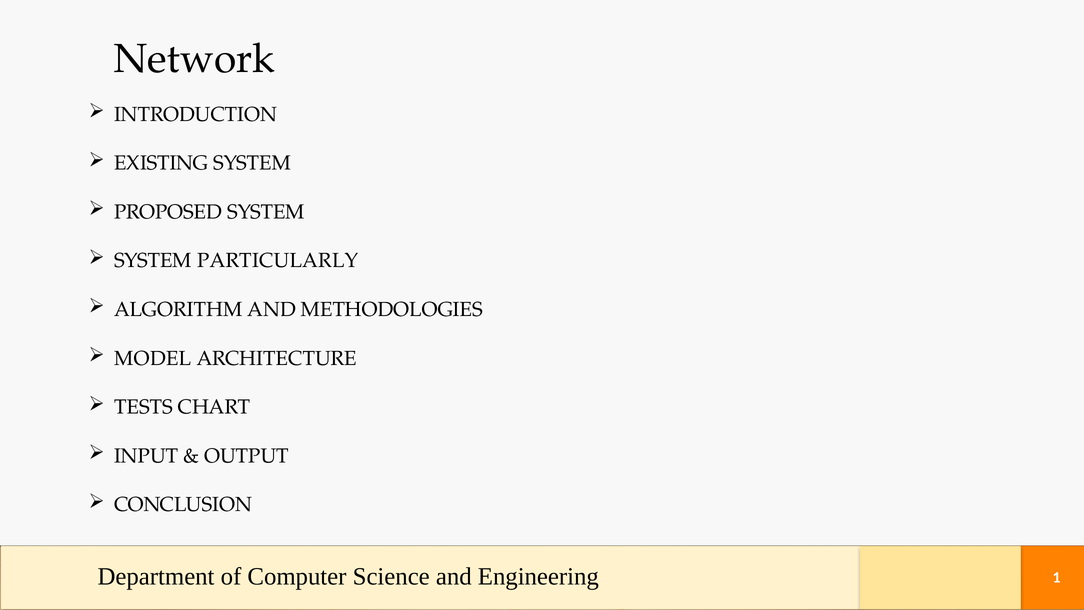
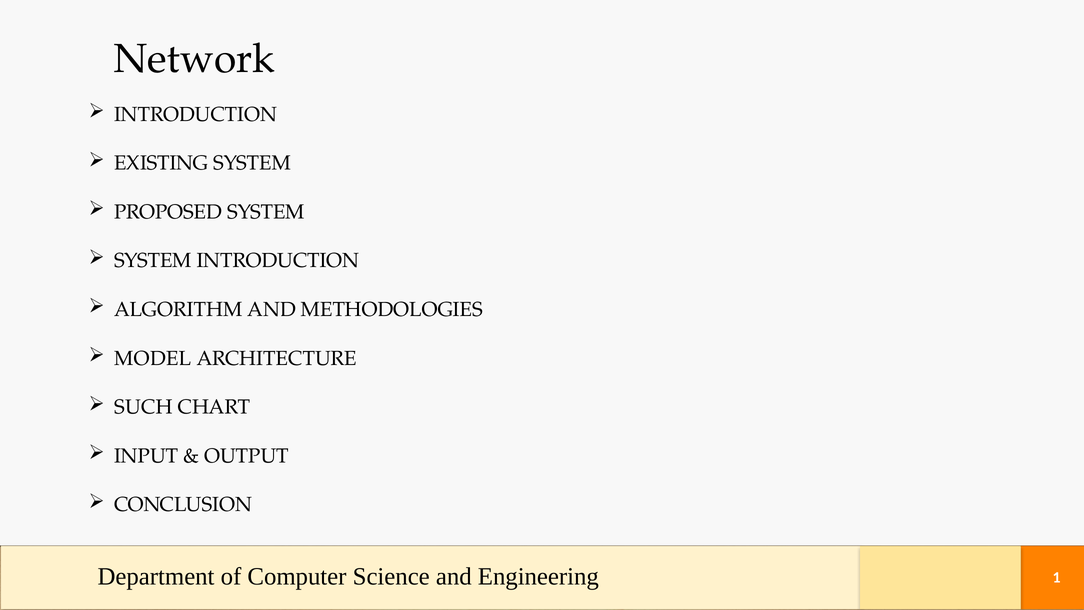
SYSTEM PARTICULARLY: PARTICULARLY -> INTRODUCTION
TESTS: TESTS -> SUCH
